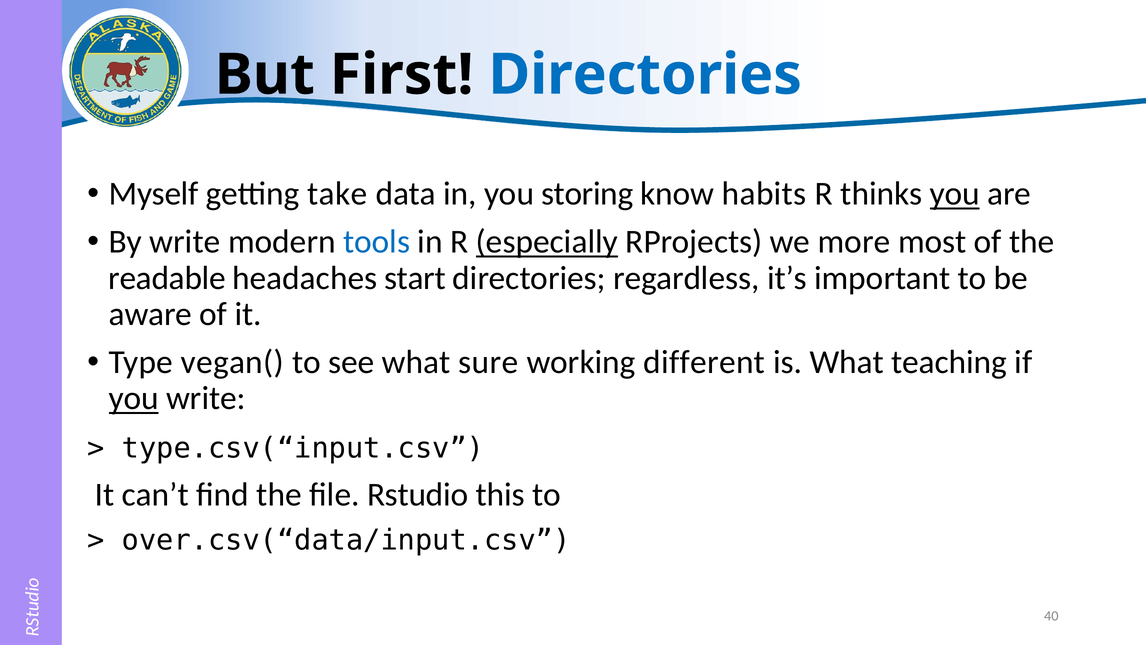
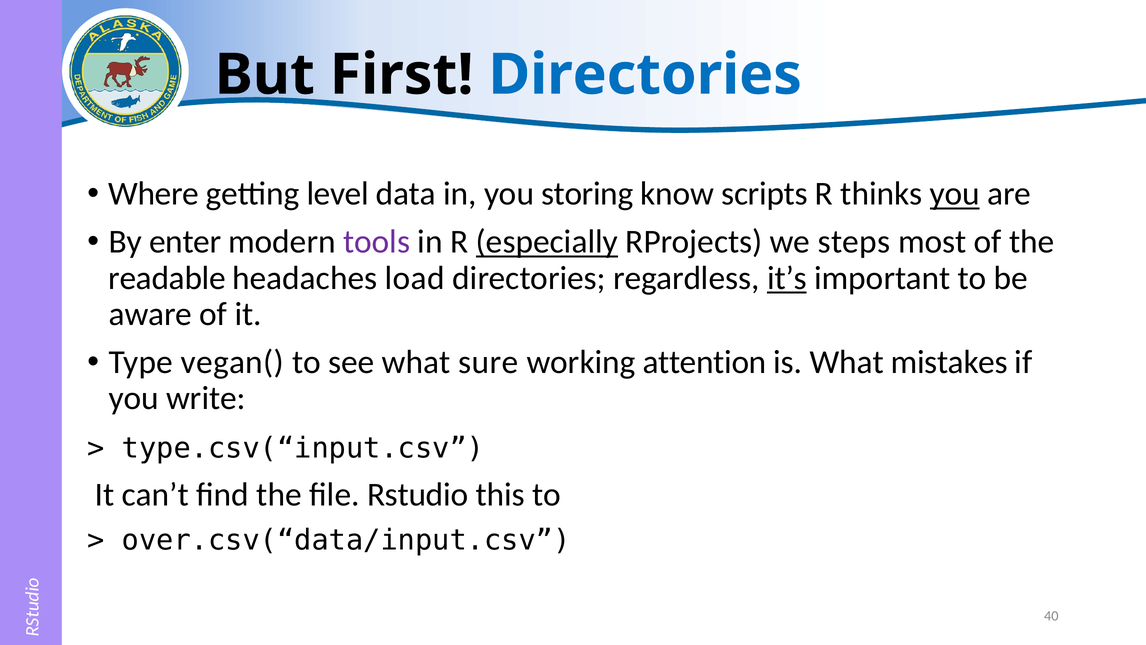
Myself: Myself -> Where
take: take -> level
habits: habits -> scripts
By write: write -> enter
tools colour: blue -> purple
more: more -> steps
start: start -> load
it’s underline: none -> present
different: different -> attention
teaching: teaching -> mistakes
you at (134, 398) underline: present -> none
